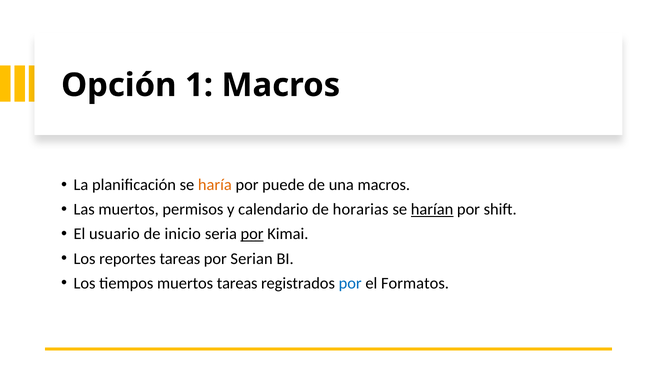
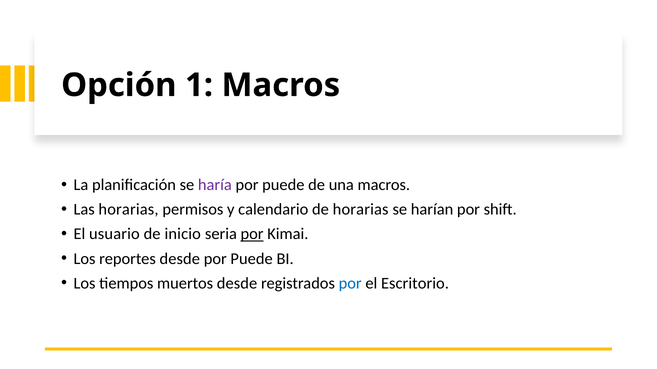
haría colour: orange -> purple
Las muertos: muertos -> horarias
harían underline: present -> none
reportes tareas: tareas -> desde
Serian at (252, 259): Serian -> Puede
muertos tareas: tareas -> desde
Formatos: Formatos -> Escritorio
